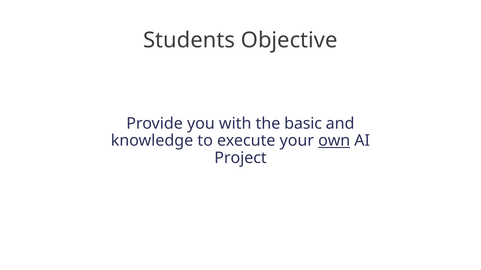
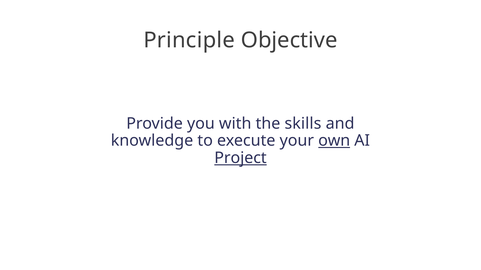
Students: Students -> Principle
basic: basic -> skills
Project underline: none -> present
